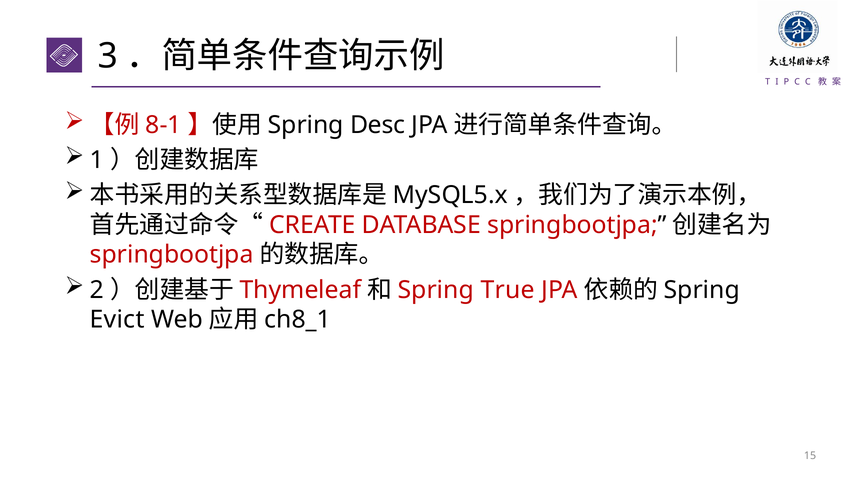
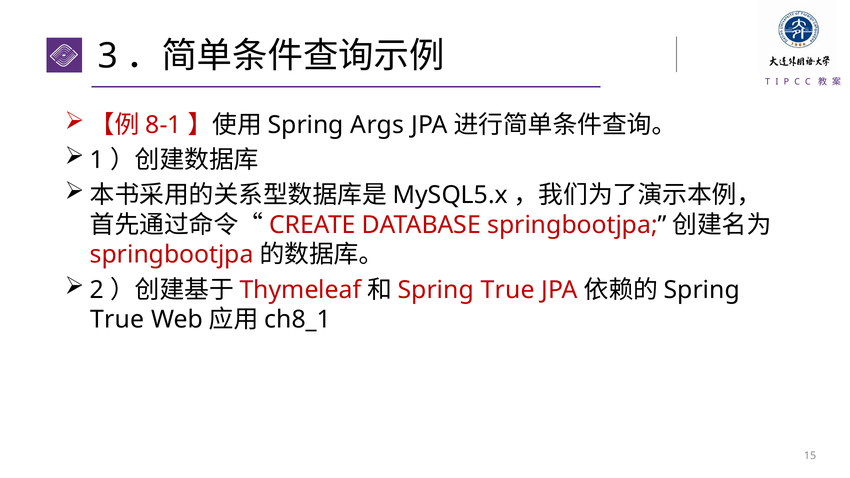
Desc: Desc -> Args
Evict at (117, 320): Evict -> True
